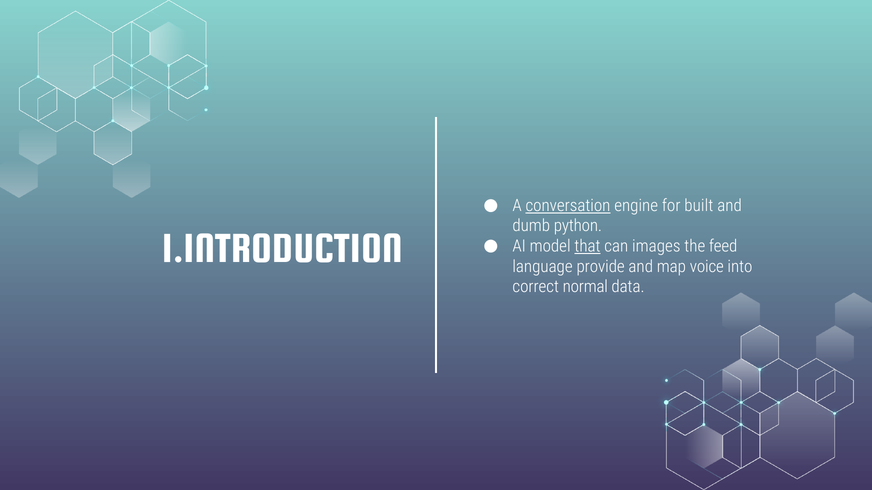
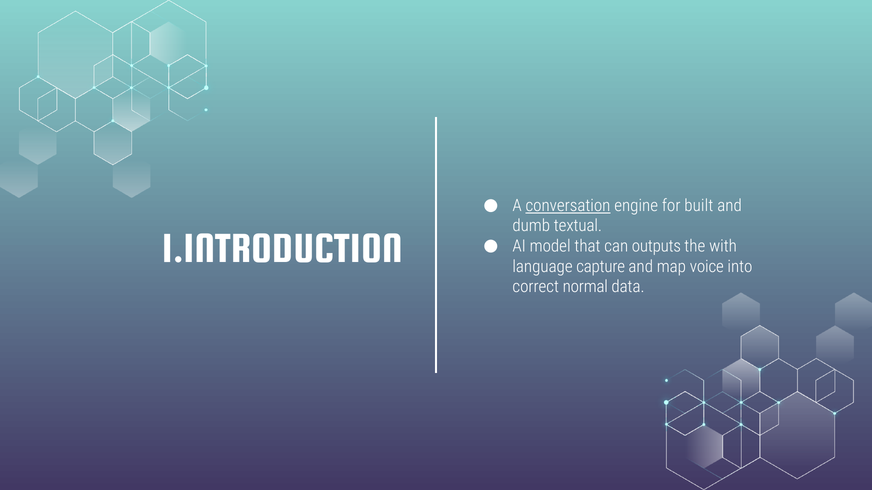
python: python -> textual
that underline: present -> none
images: images -> outputs
feed: feed -> with
provide: provide -> capture
